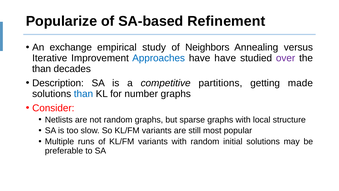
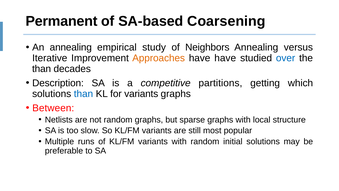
Popularize: Popularize -> Permanent
Refinement: Refinement -> Coarsening
An exchange: exchange -> annealing
Approaches colour: blue -> orange
over colour: purple -> blue
made: made -> which
for number: number -> variants
Consider: Consider -> Between
